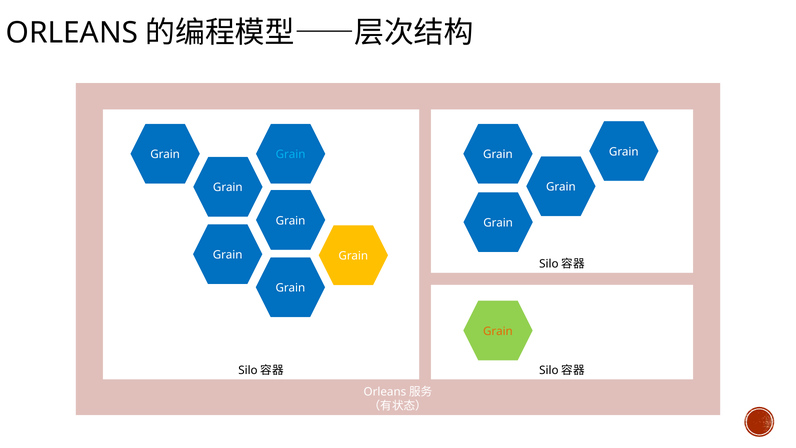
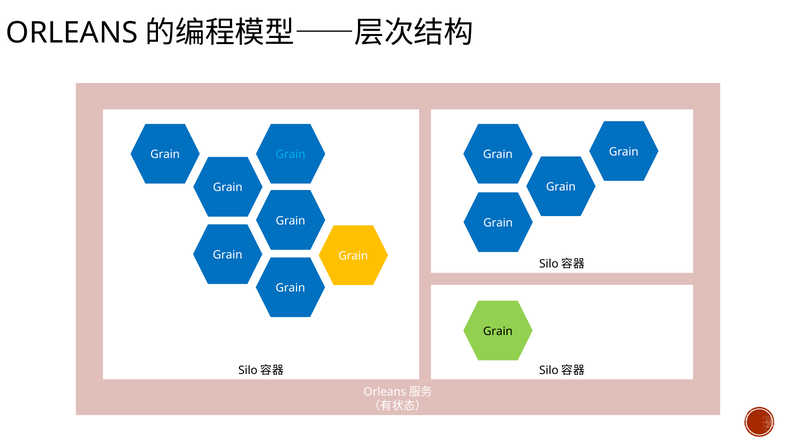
Grain at (498, 331) colour: orange -> black
